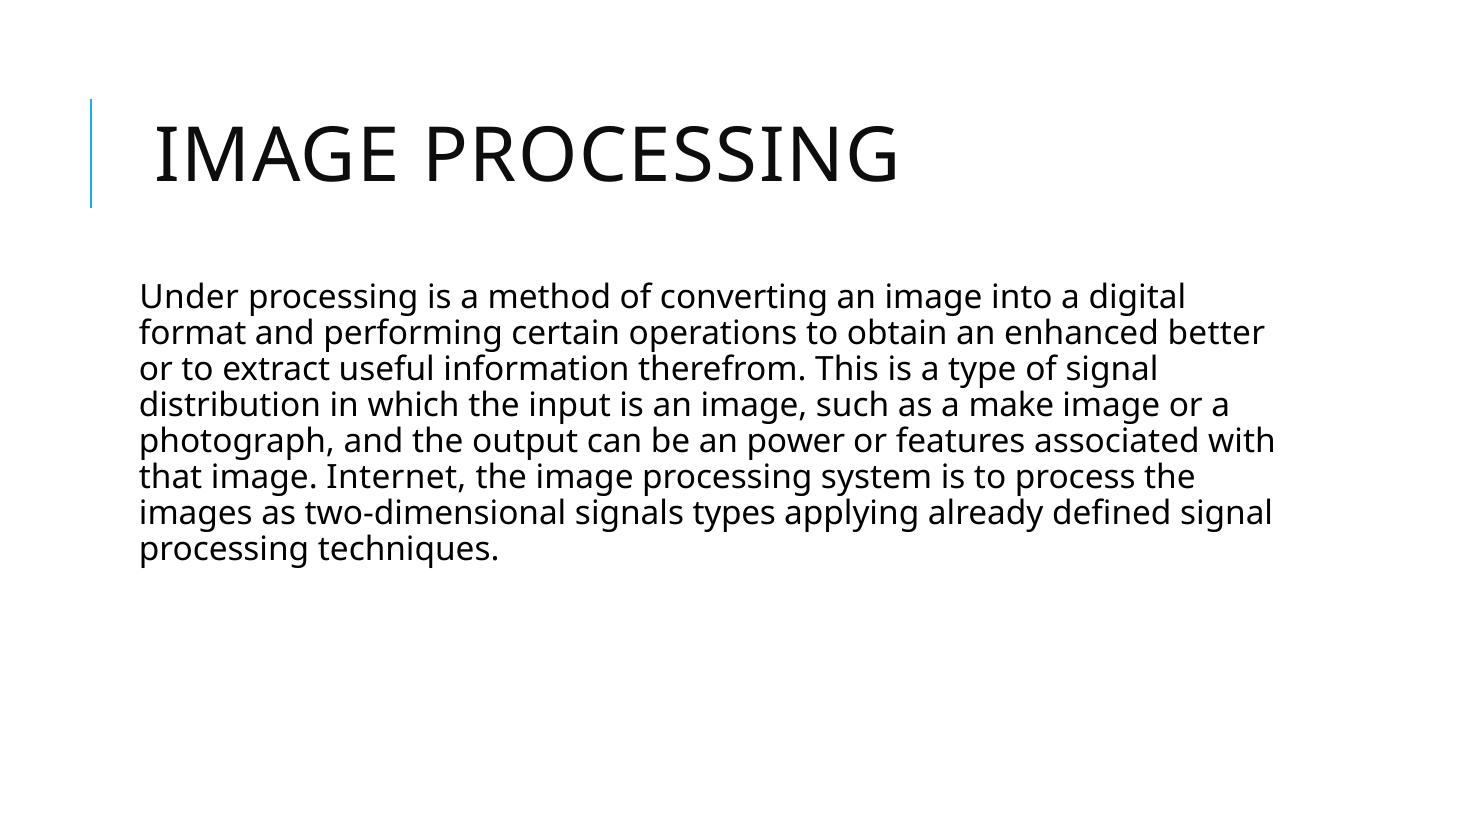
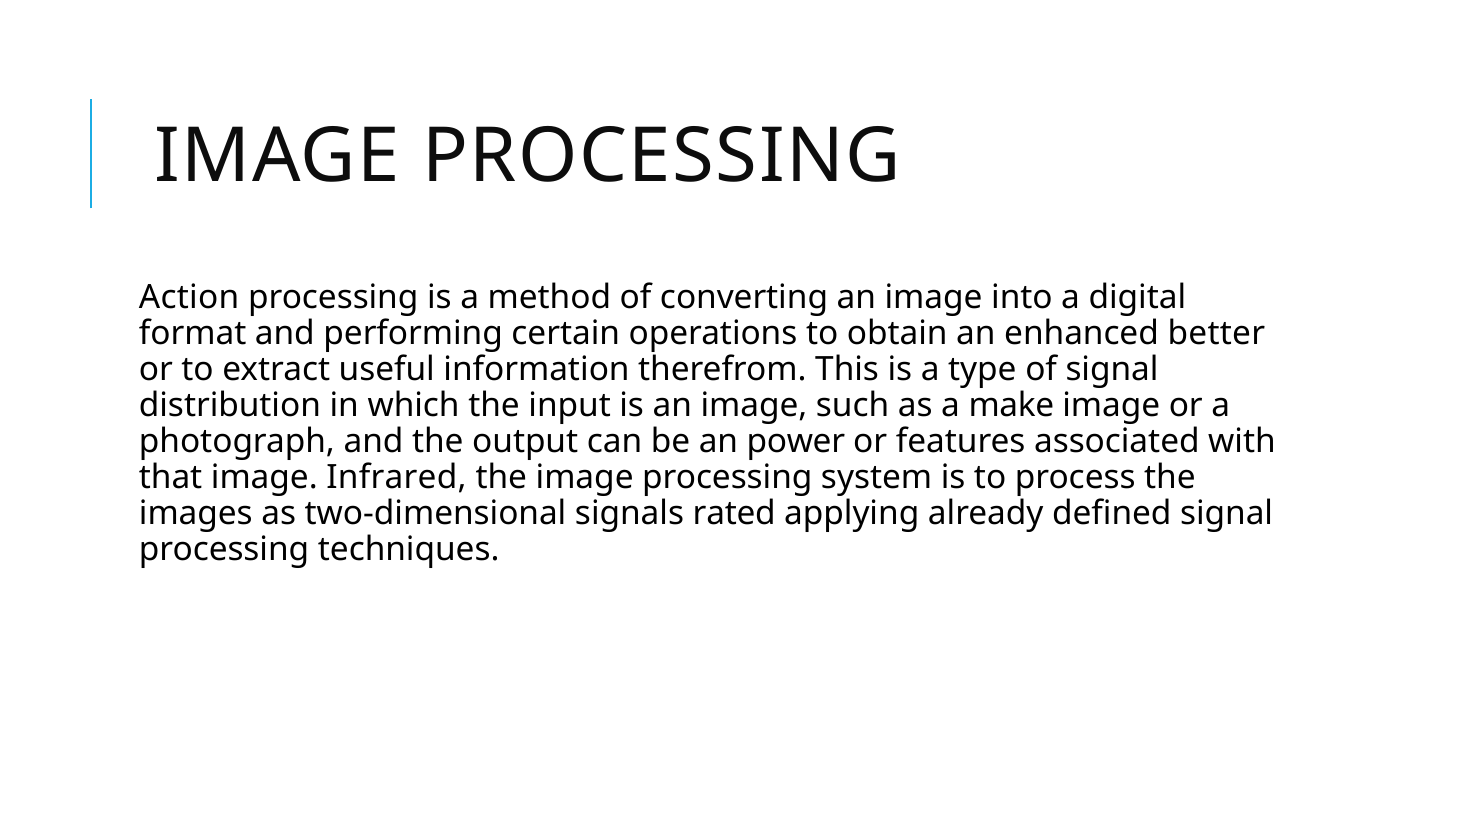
Under: Under -> Action
Internet: Internet -> Infrared
types: types -> rated
